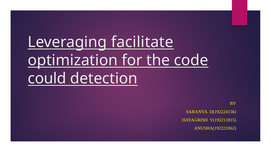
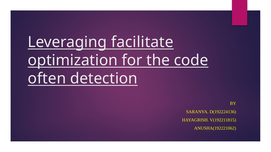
could: could -> often
